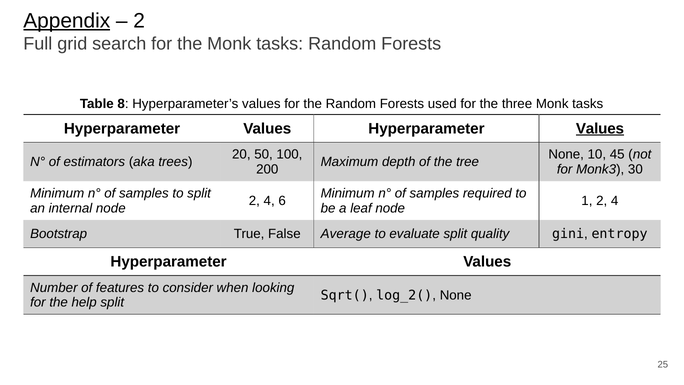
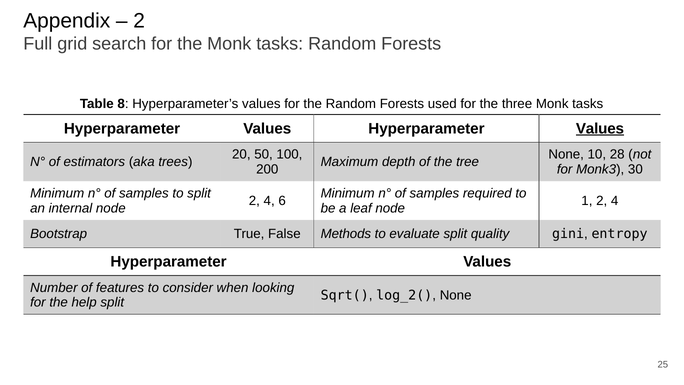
Appendix underline: present -> none
45: 45 -> 28
Average: Average -> Methods
